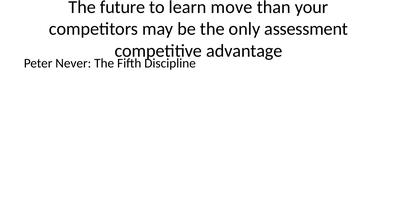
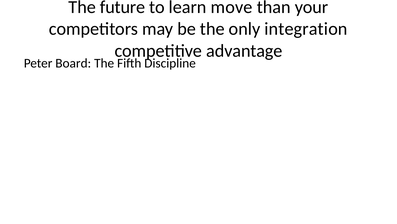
assessment: assessment -> integration
Never: Never -> Board
